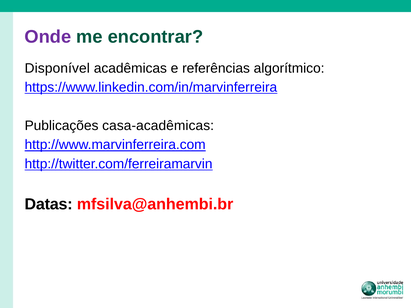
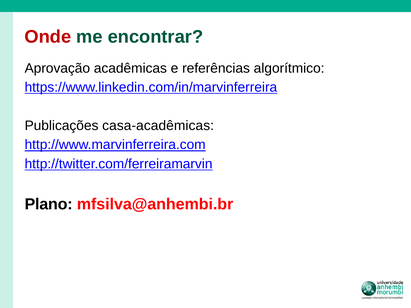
Onde colour: purple -> red
Disponível: Disponível -> Aprovação
Datas: Datas -> Plano
